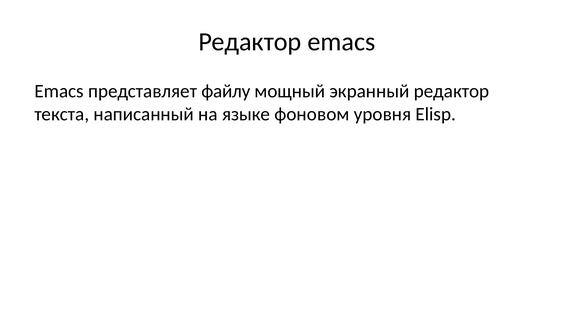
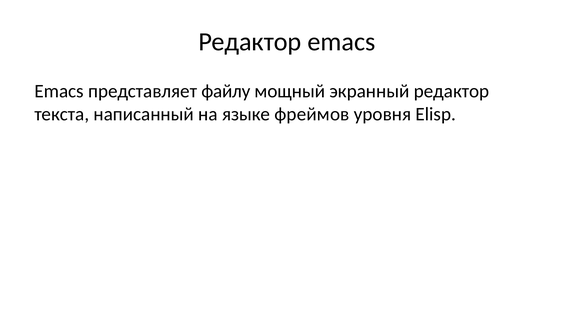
фоновом: фоновом -> фреймов
